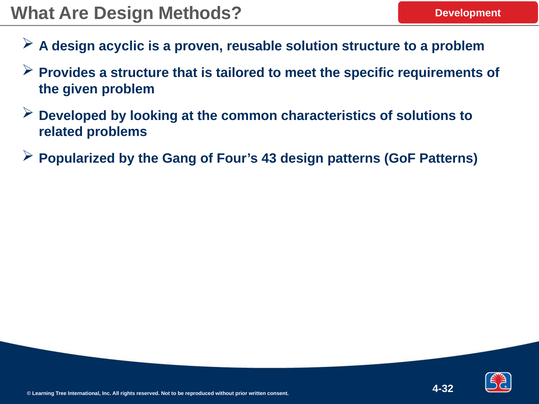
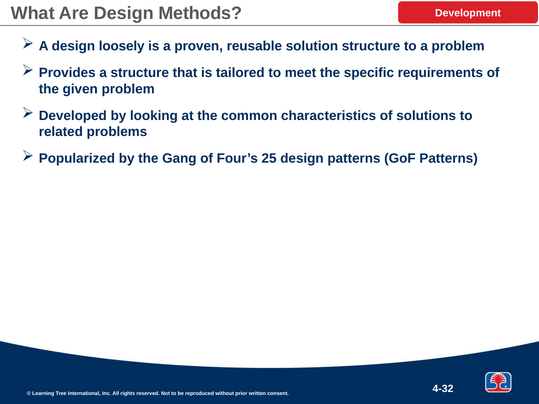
acyclic: acyclic -> loosely
43: 43 -> 25
